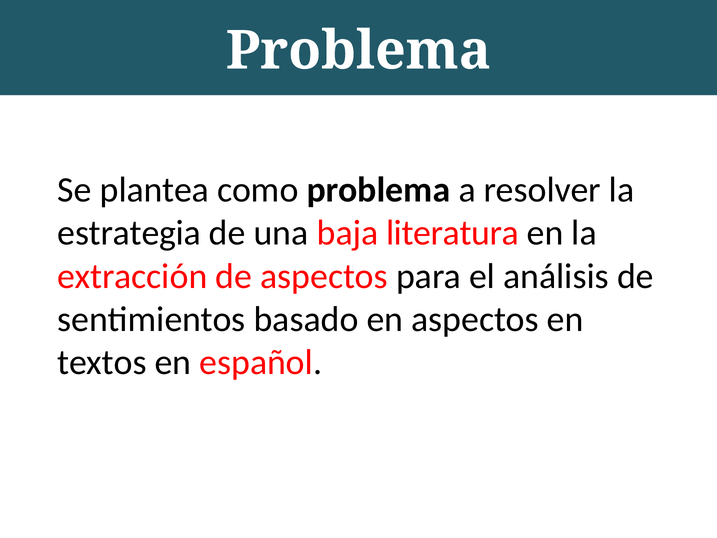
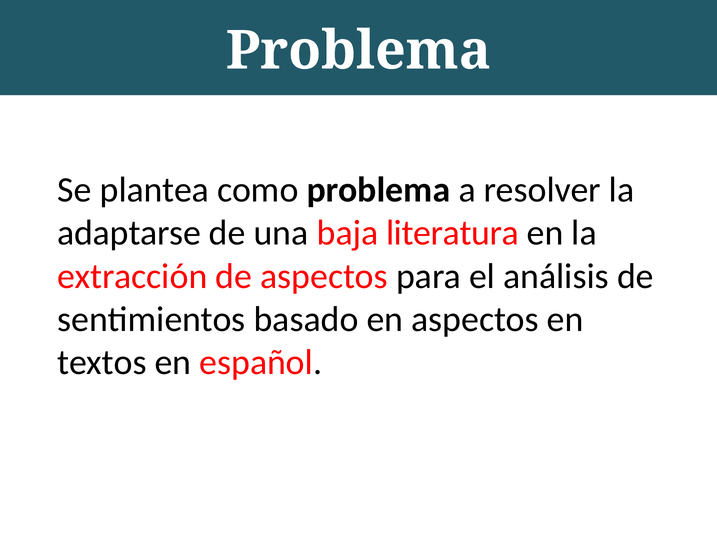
estrategia: estrategia -> adaptarse
